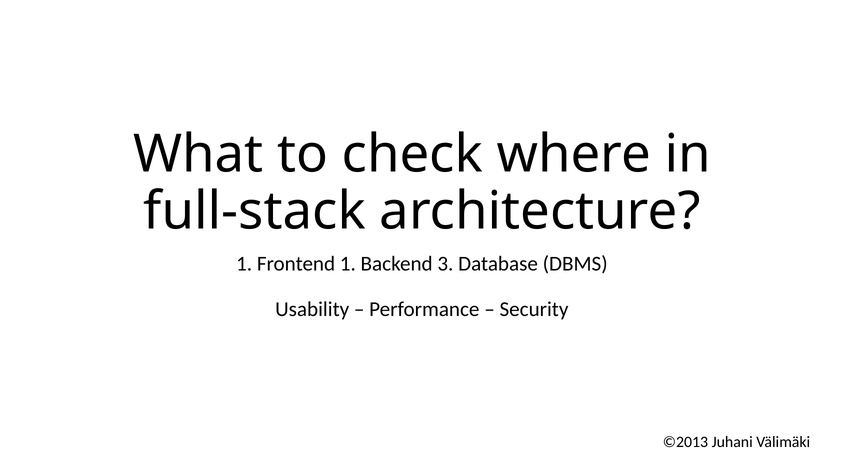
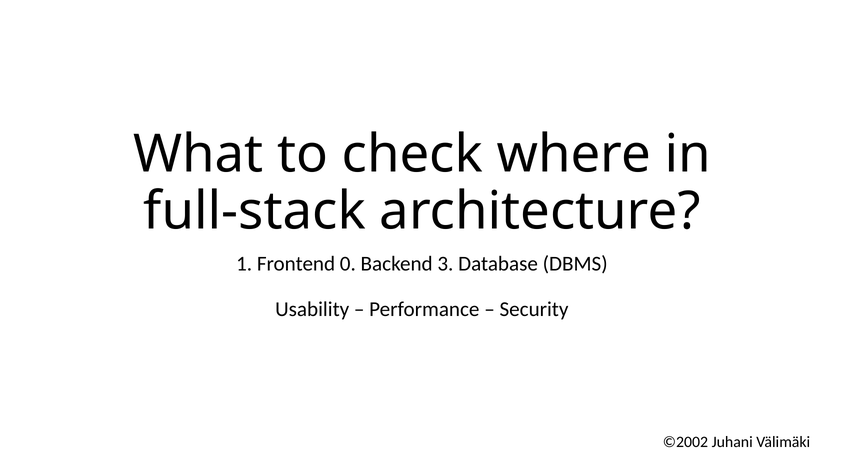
Frontend 1: 1 -> 0
©2013: ©2013 -> ©2002
